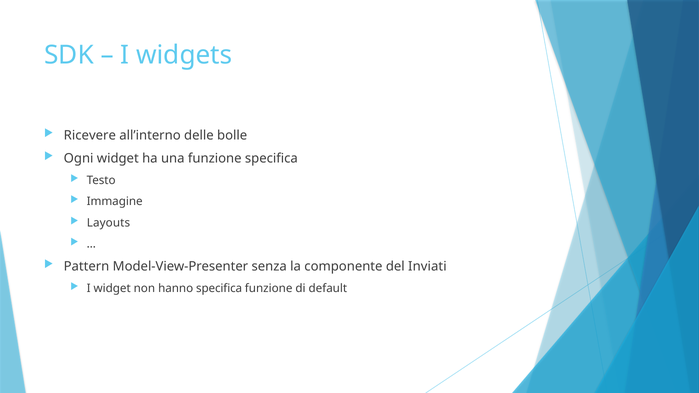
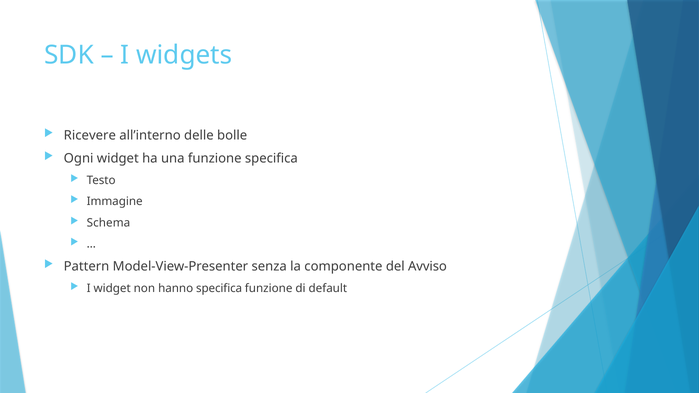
Layouts: Layouts -> Schema
Inviati: Inviati -> Avviso
